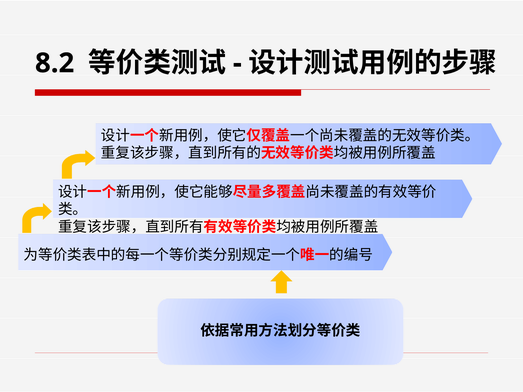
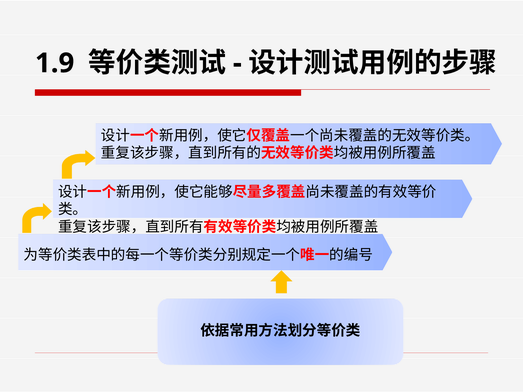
8.2: 8.2 -> 1.9
